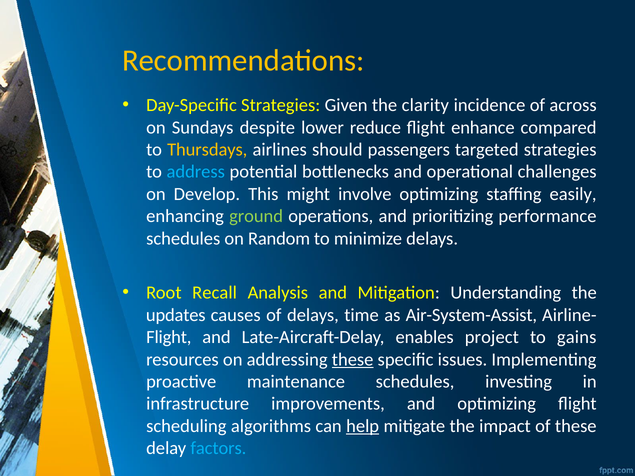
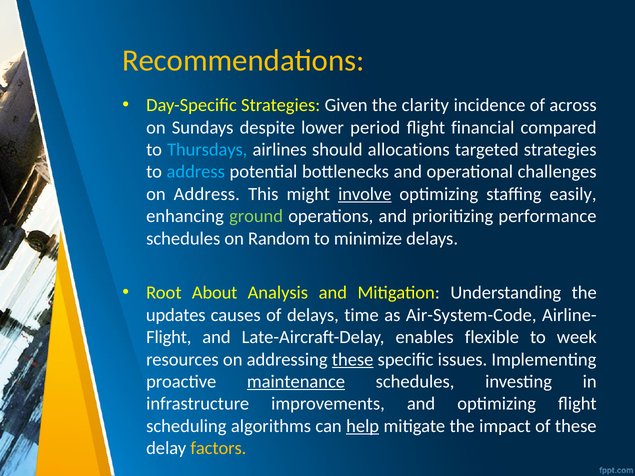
reduce: reduce -> period
enhance: enhance -> financial
Thursdays colour: yellow -> light blue
passengers: passengers -> allocations
on Develop: Develop -> Address
involve underline: none -> present
Recall: Recall -> About
Air-System-Assist: Air-System-Assist -> Air-System-Code
project: project -> flexible
gains: gains -> week
maintenance underline: none -> present
factors colour: light blue -> yellow
